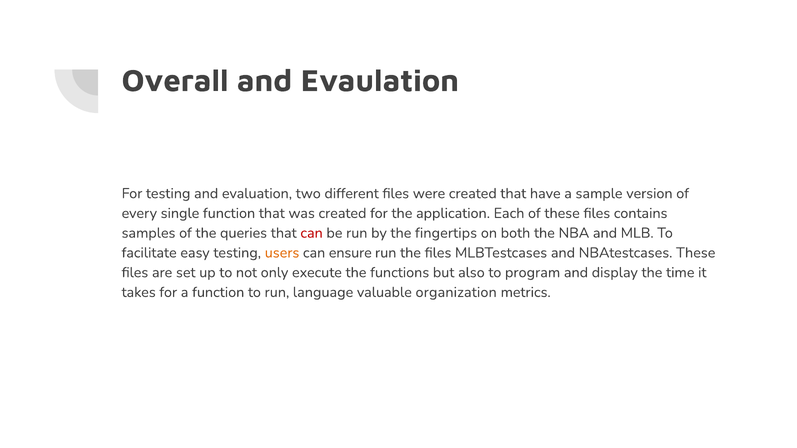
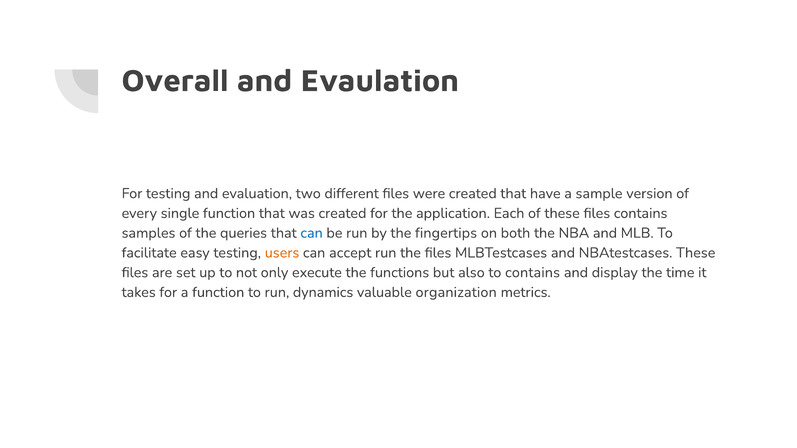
can at (312, 233) colour: red -> blue
ensure: ensure -> accept
to program: program -> contains
language: language -> dynamics
